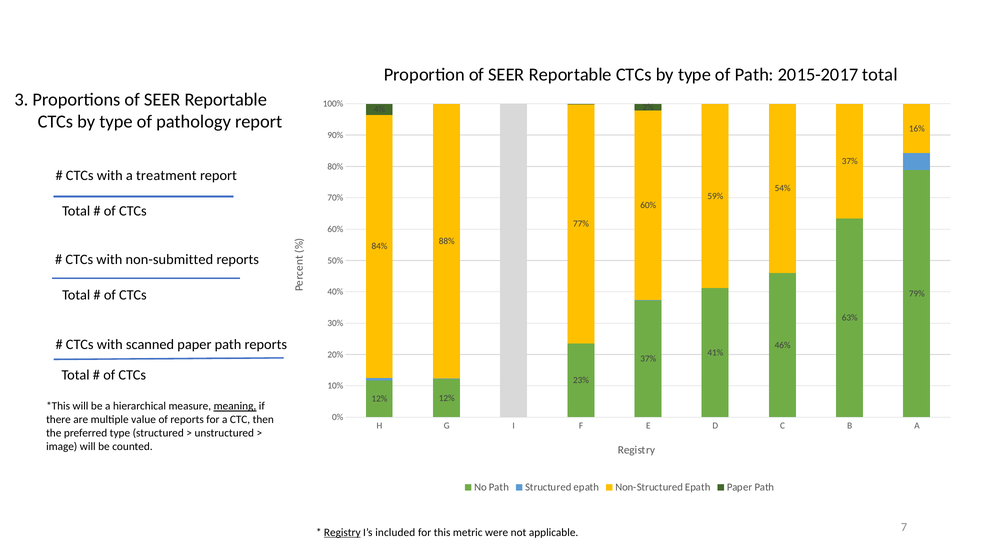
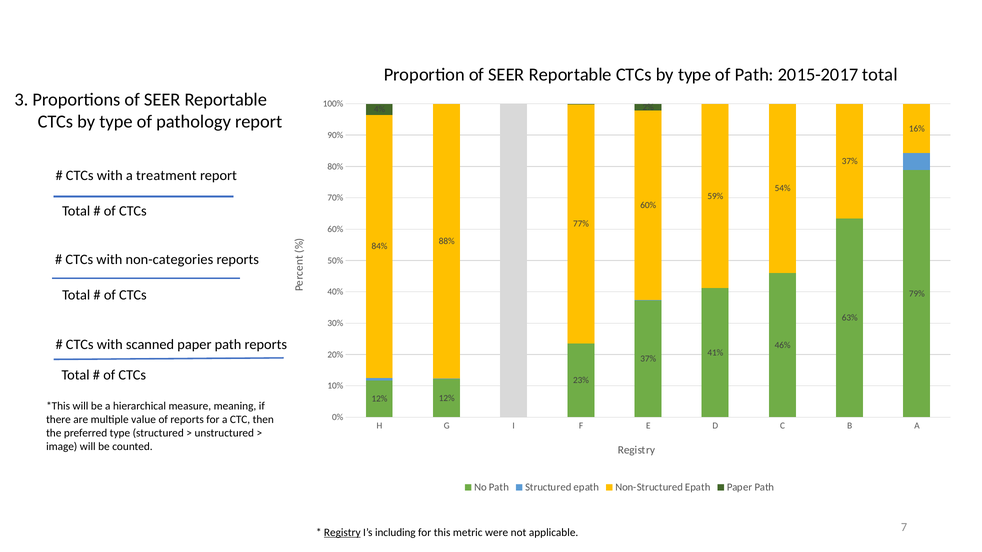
non-submitted: non-submitted -> non-categories
meaning underline: present -> none
included: included -> including
